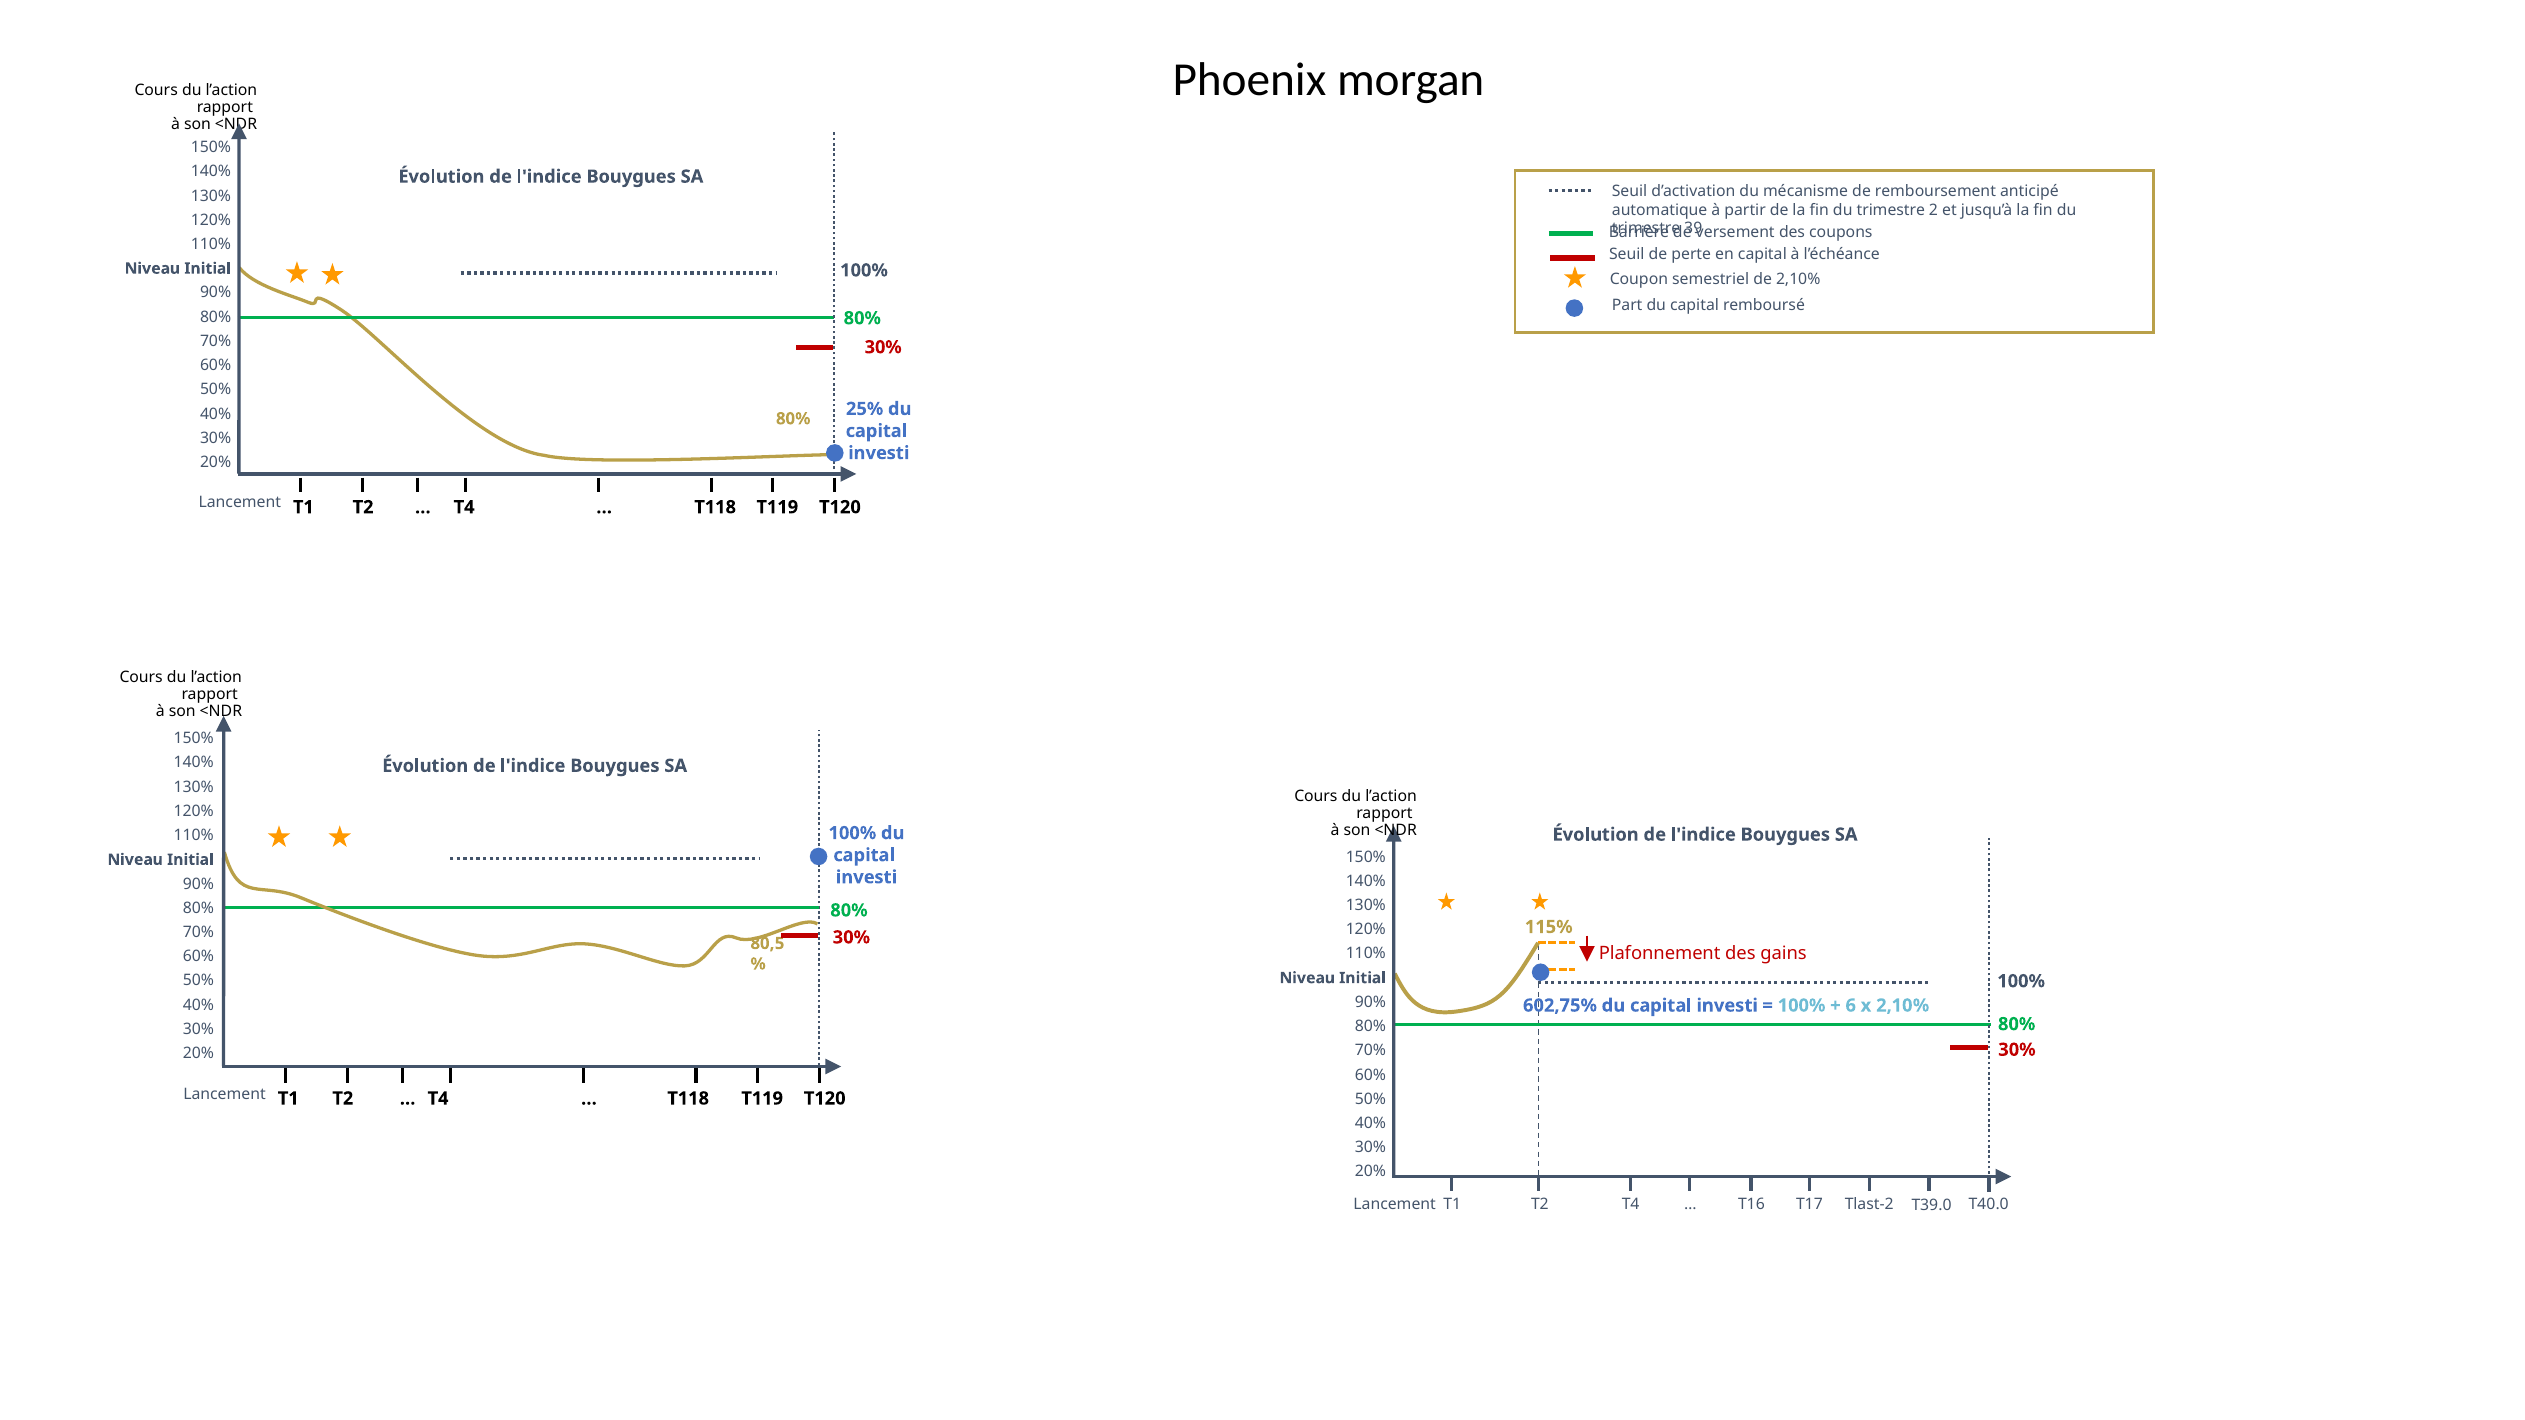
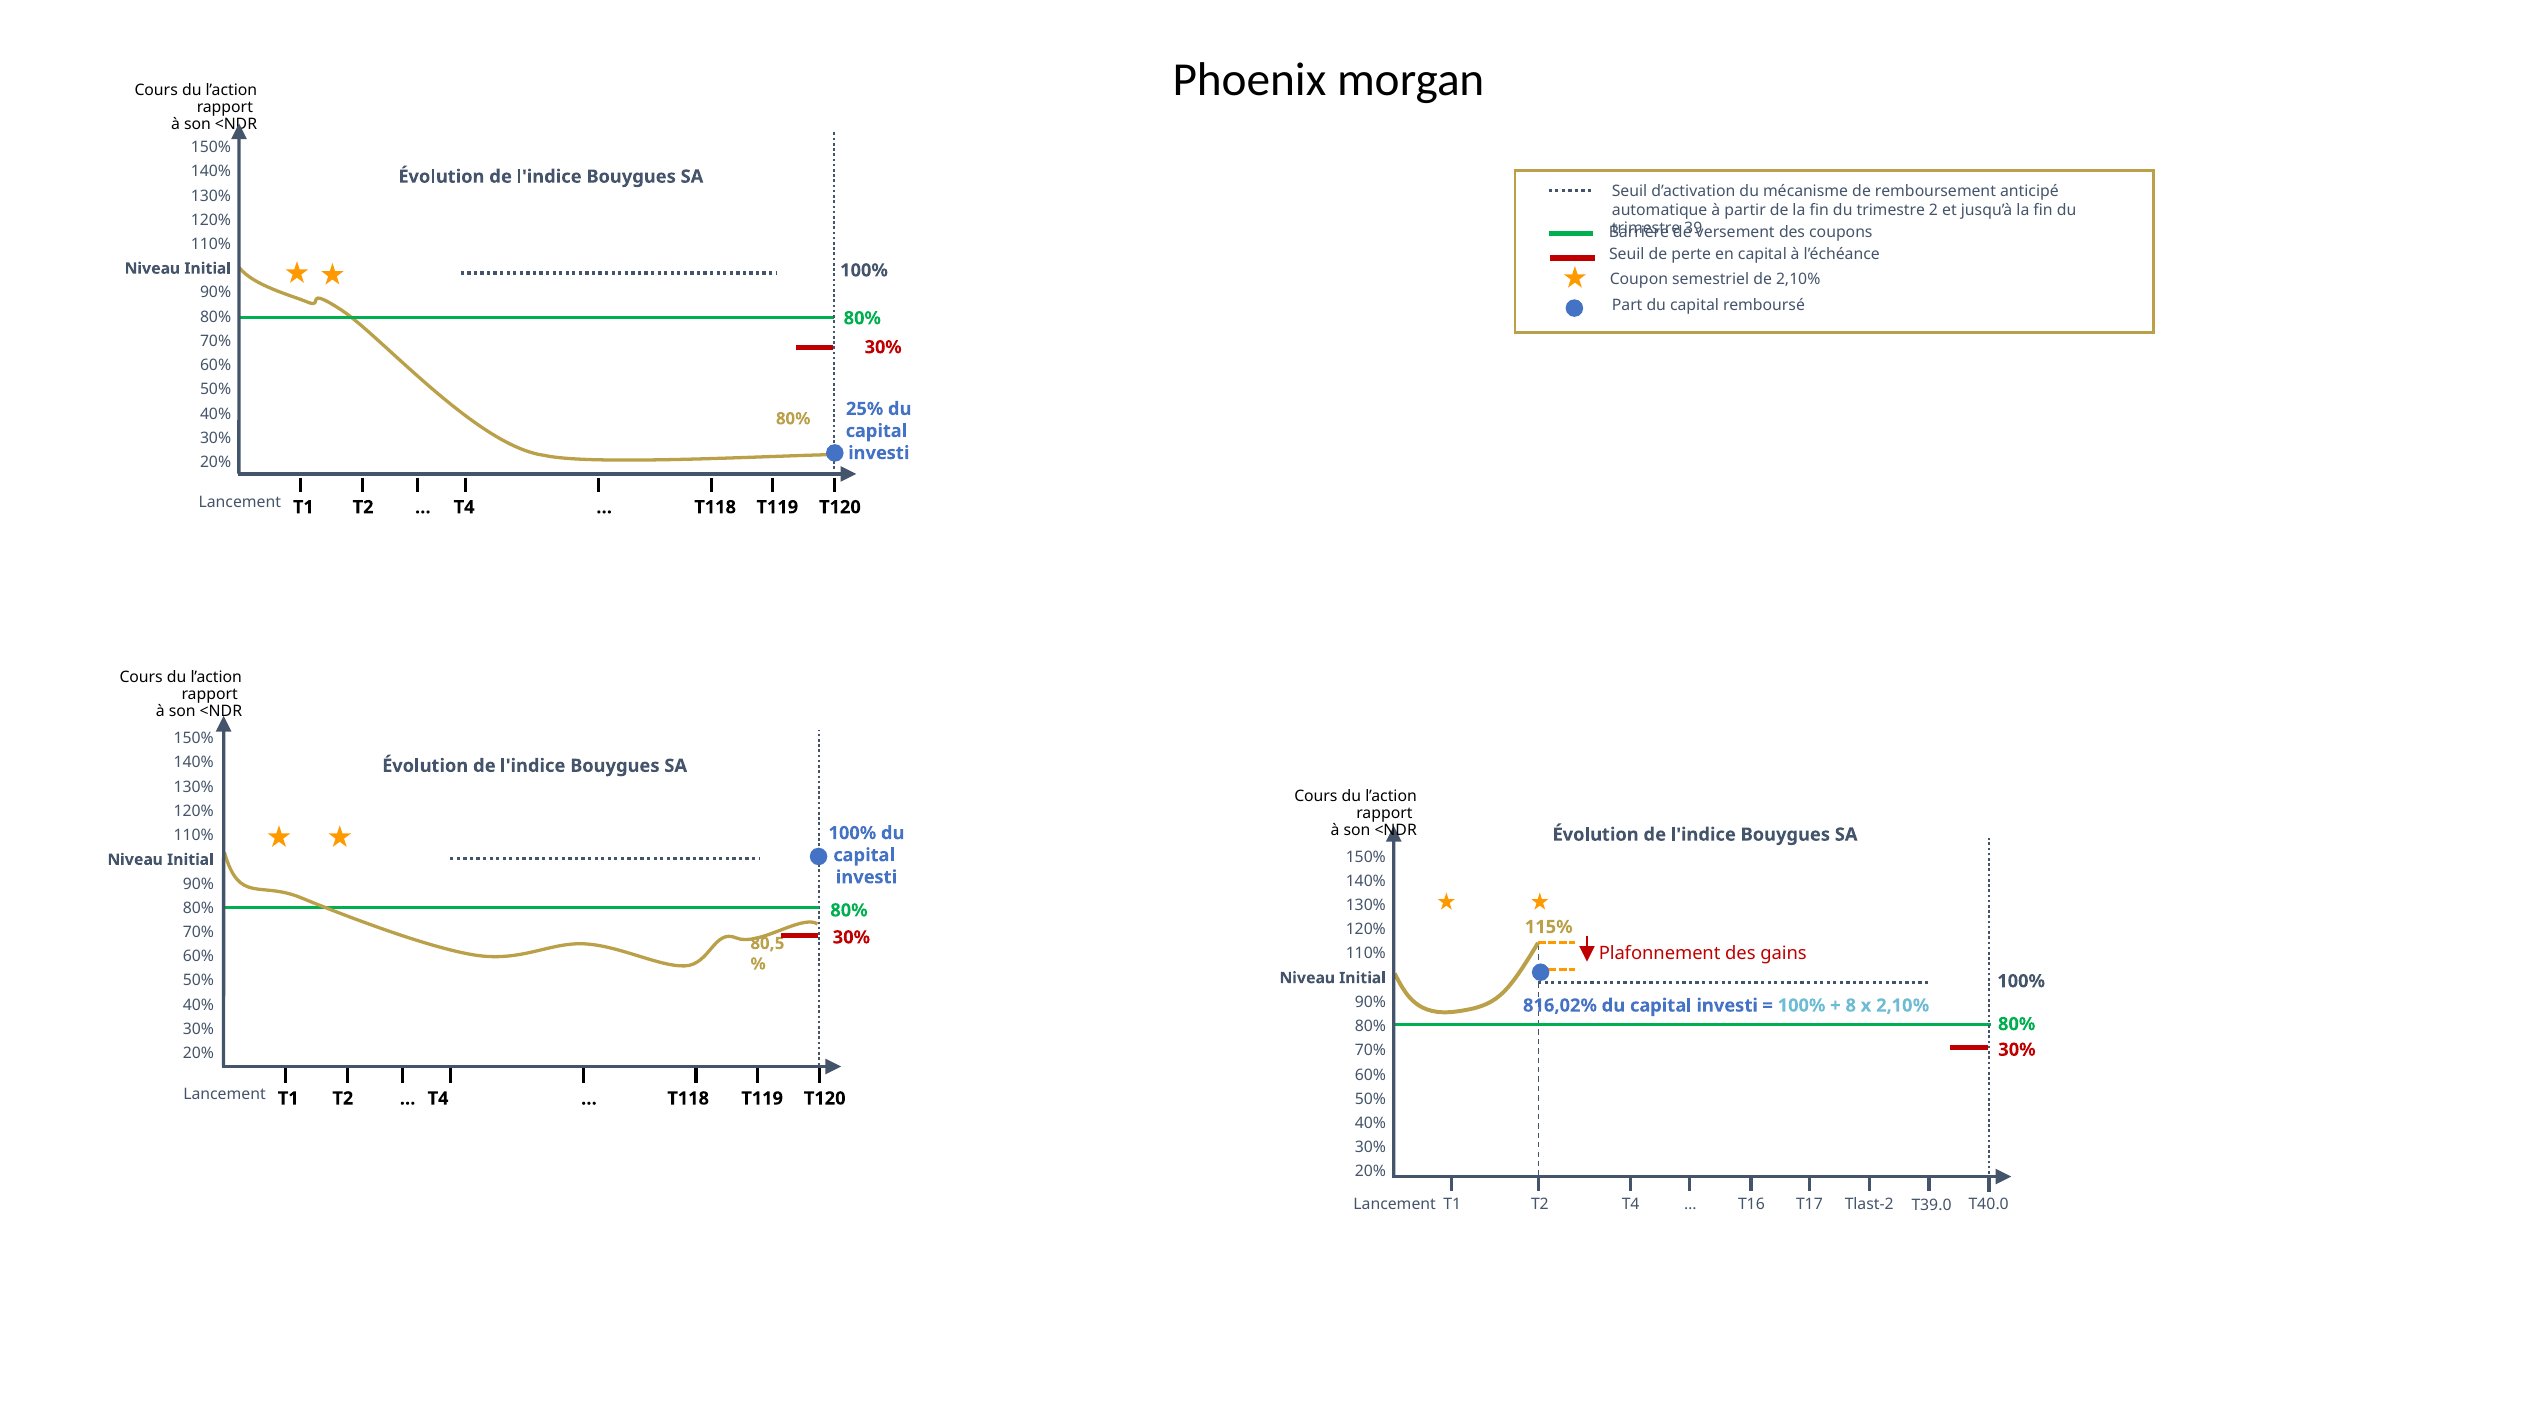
602,75%: 602,75% -> 816,02%
6: 6 -> 8
